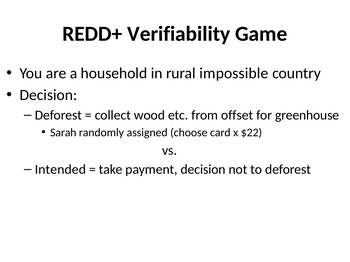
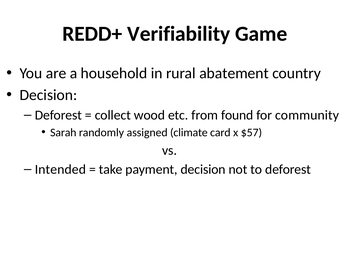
impossible: impossible -> abatement
offset: offset -> found
greenhouse: greenhouse -> community
choose: choose -> climate
$22: $22 -> $57
